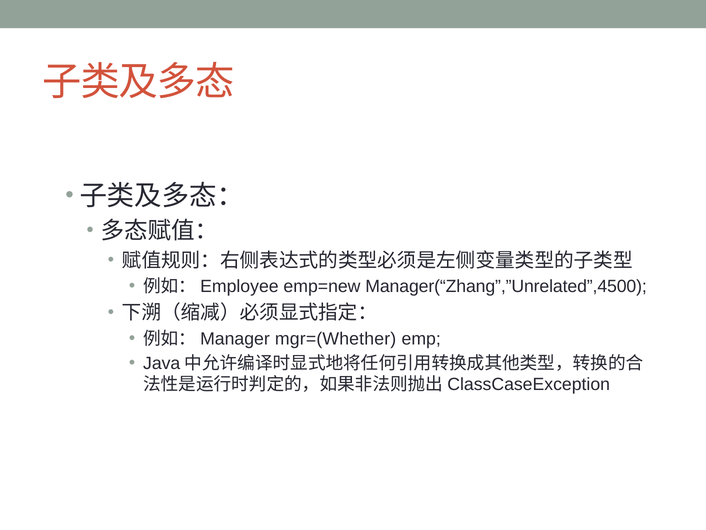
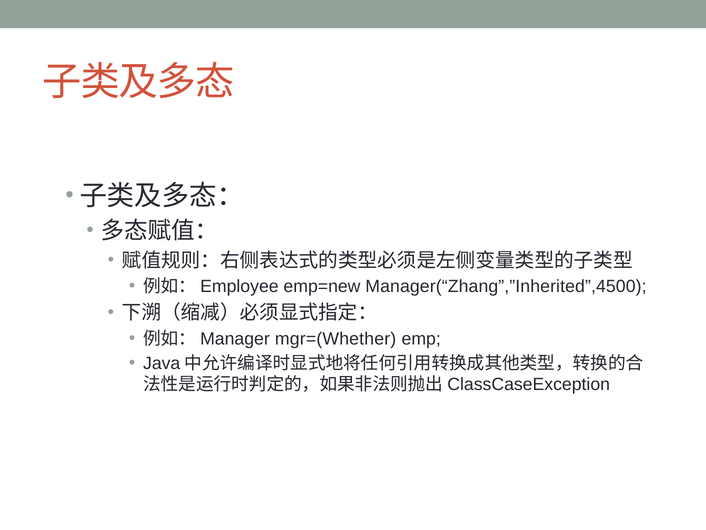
Manager(“Zhang”,”Unrelated”,4500: Manager(“Zhang”,”Unrelated”,4500 -> Manager(“Zhang”,”Inherited”,4500
